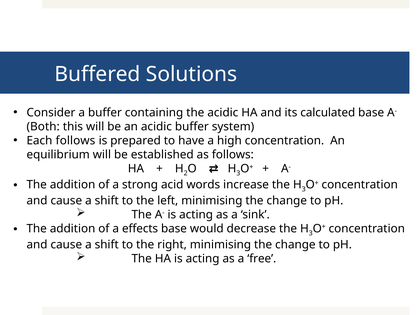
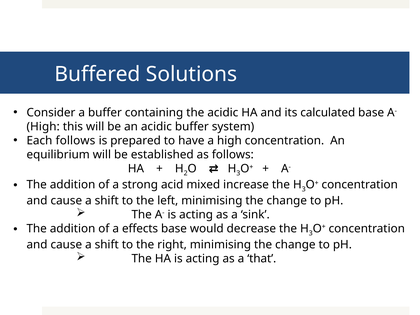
Both at (43, 127): Both -> High
words: words -> mixed
free: free -> that
